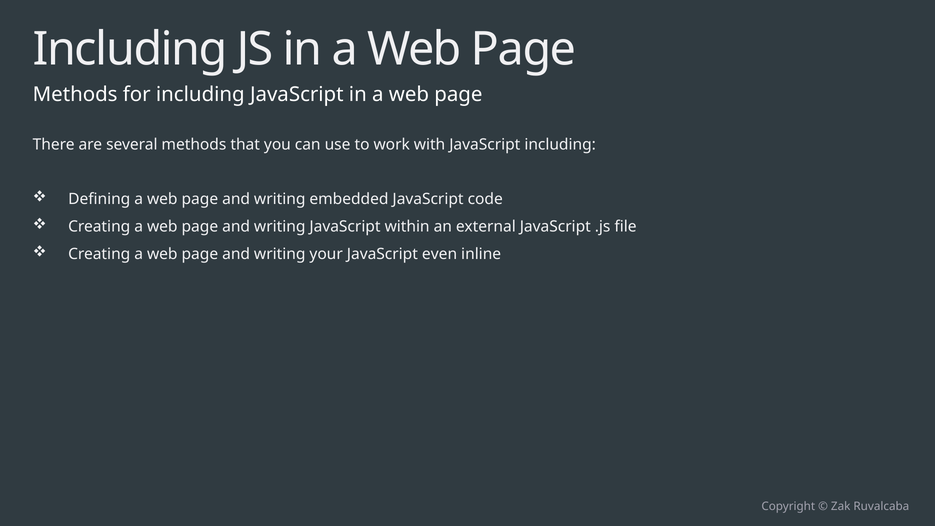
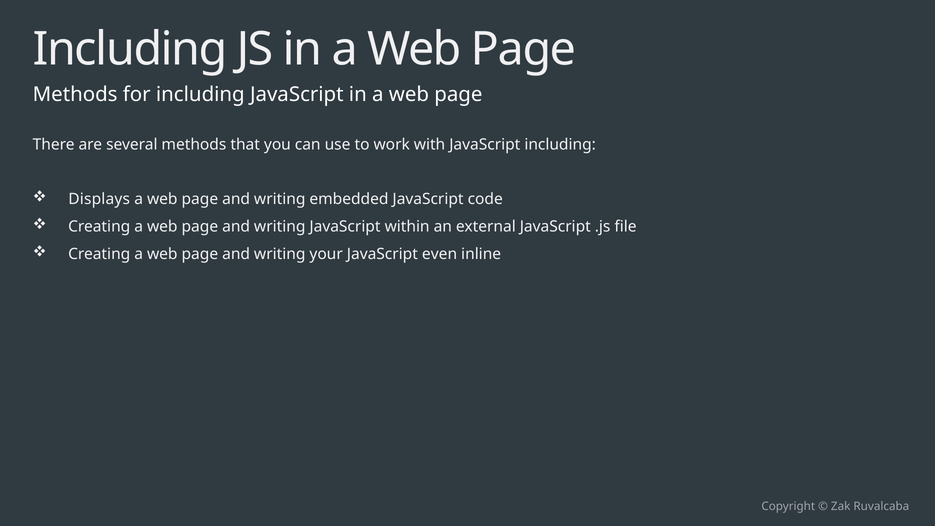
Defining: Defining -> Displays
